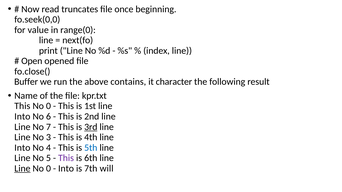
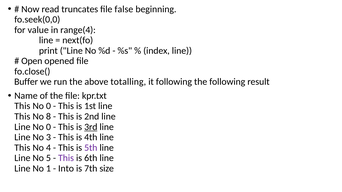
once: once -> false
range(0: range(0 -> range(4
contains: contains -> totalling
it character: character -> following
Into at (22, 117): Into -> This
6: 6 -> 8
Line No 7: 7 -> 0
Into at (22, 148): Into -> This
5th colour: blue -> purple
Line at (22, 169) underline: present -> none
0 at (48, 169): 0 -> 1
will: will -> size
